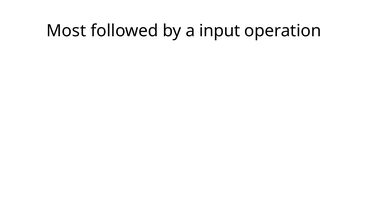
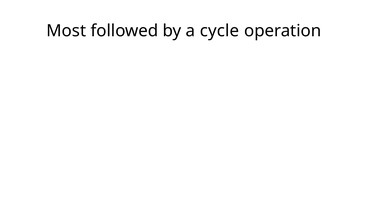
input: input -> cycle
